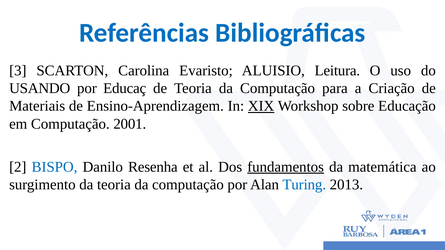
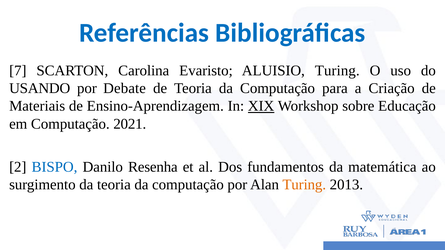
3: 3 -> 7
ALUISIO Leitura: Leitura -> Turing
Educaç: Educaç -> Debate
2001: 2001 -> 2021
fundamentos underline: present -> none
Turing at (304, 185) colour: blue -> orange
